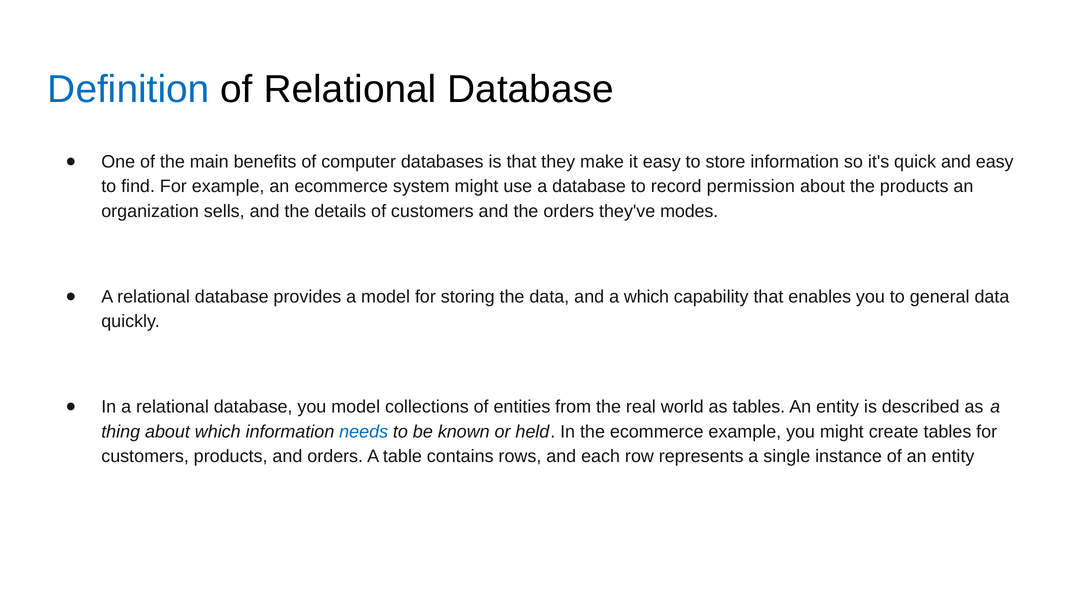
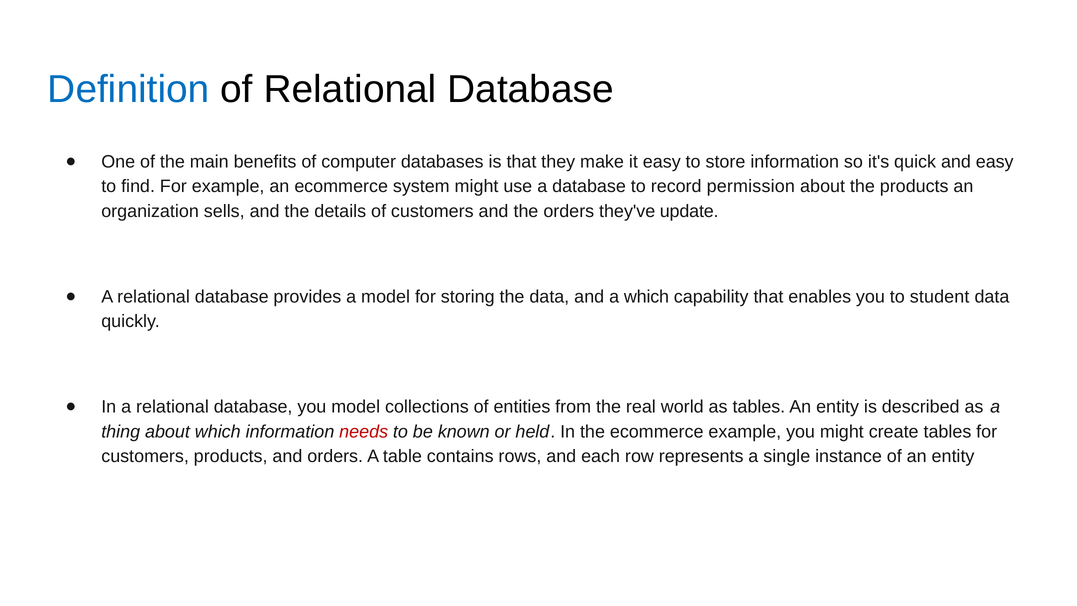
modes: modes -> update
general: general -> student
needs colour: blue -> red
